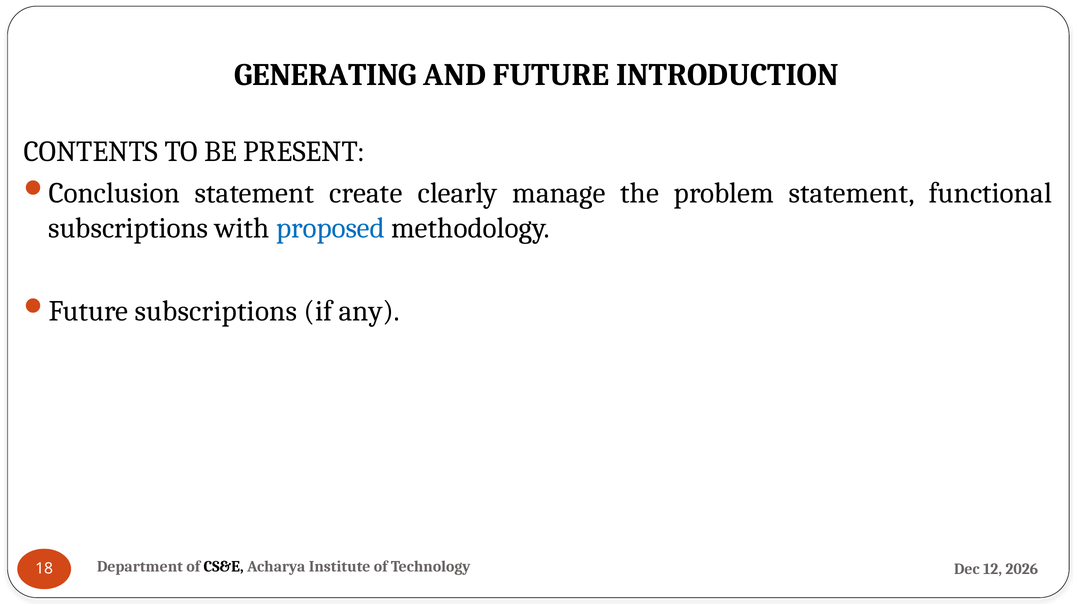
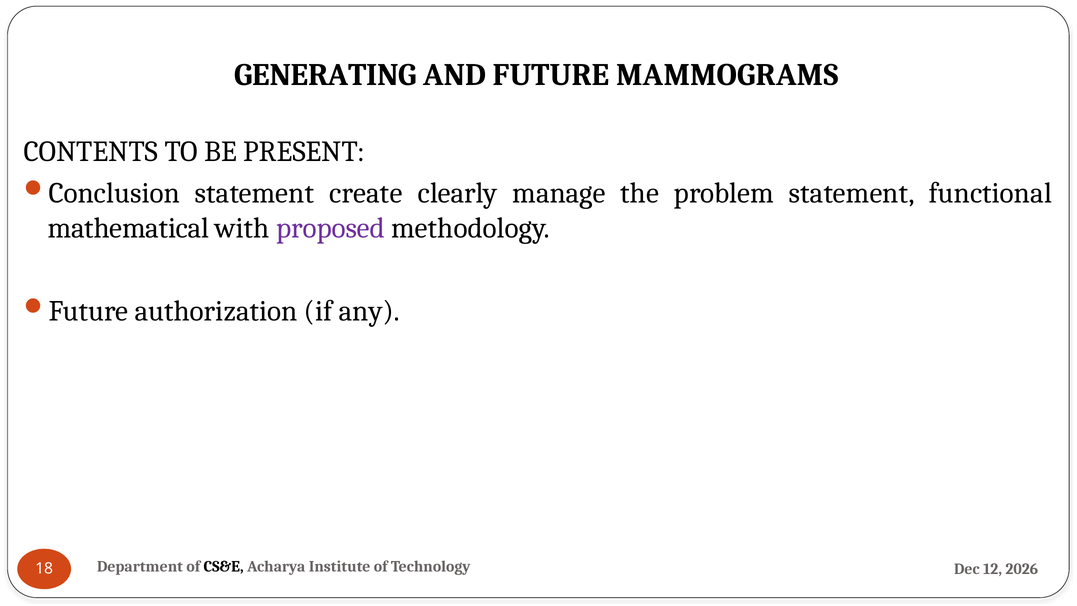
INTRODUCTION: INTRODUCTION -> MAMMOGRAMS
subscriptions at (128, 228): subscriptions -> mathematical
proposed colour: blue -> purple
subscriptions at (216, 311): subscriptions -> authorization
